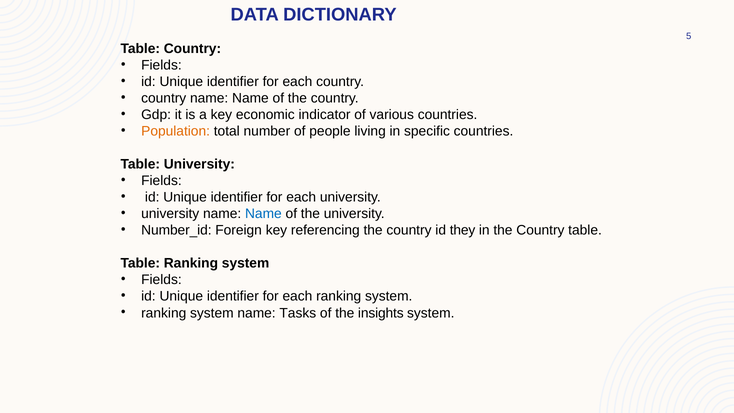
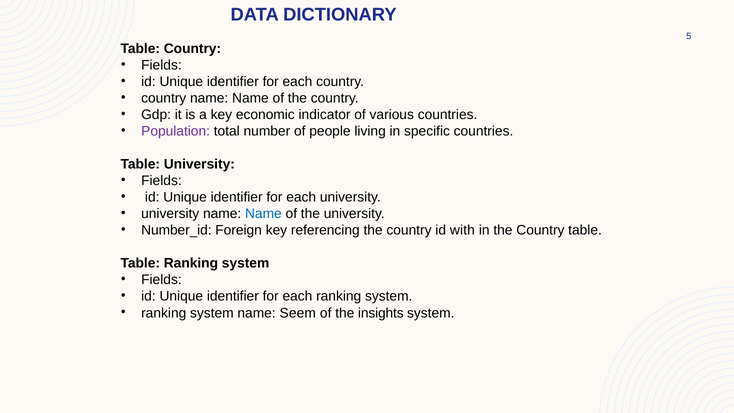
Population colour: orange -> purple
they: they -> with
Tasks: Tasks -> Seem
